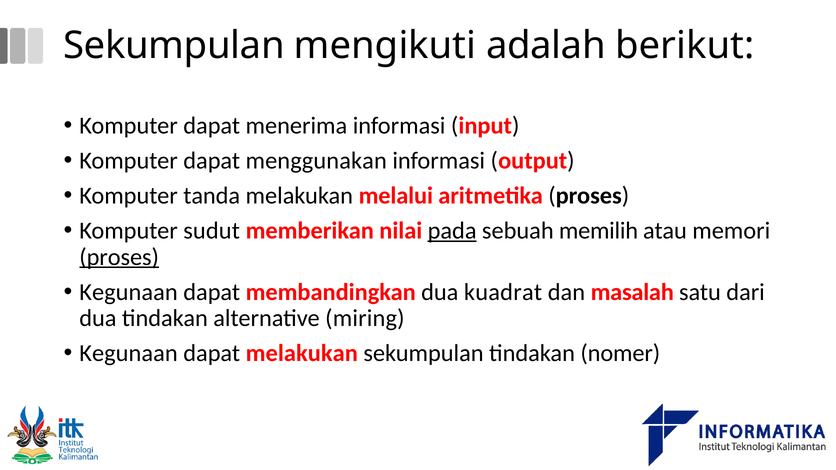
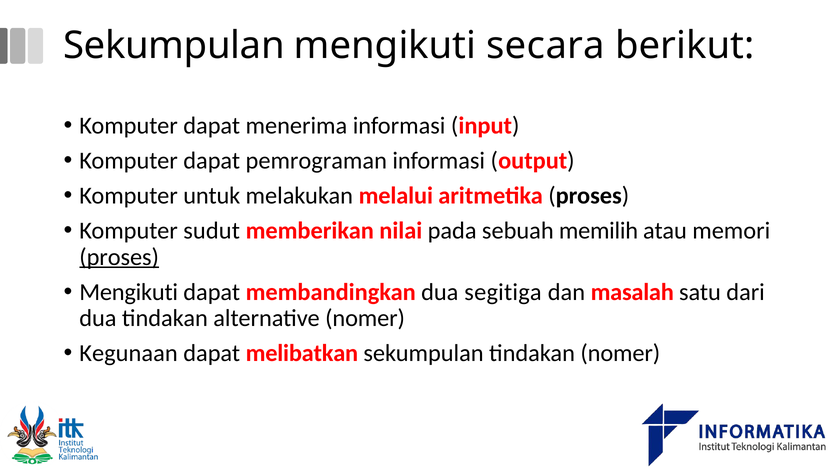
adalah: adalah -> secara
menggunakan: menggunakan -> pemrograman
tanda: tanda -> untuk
pada underline: present -> none
Kegunaan at (129, 292): Kegunaan -> Mengikuti
kuadrat: kuadrat -> segitiga
alternative miring: miring -> nomer
dapat melakukan: melakukan -> melibatkan
